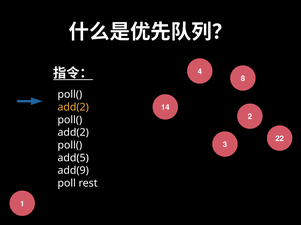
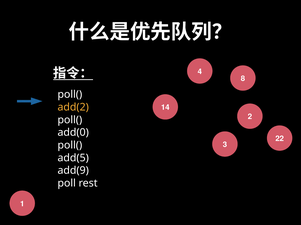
add(2 at (73, 133): add(2 -> add(0
